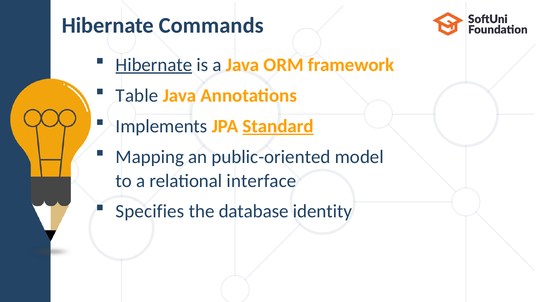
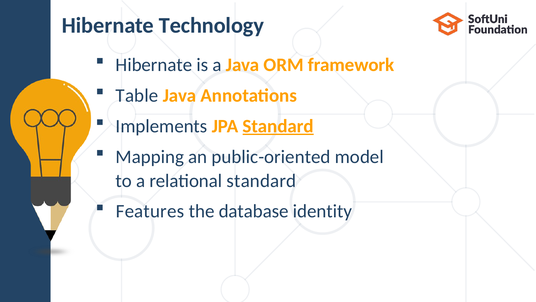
Commands: Commands -> Technology
Hibernate at (154, 65) underline: present -> none
relational interface: interface -> standard
Specifies: Specifies -> Features
